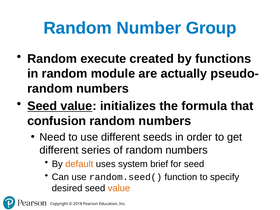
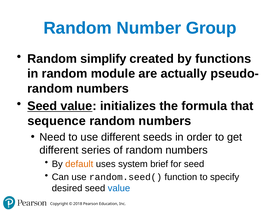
execute: execute -> simplify
confusion: confusion -> sequence
value at (119, 188) colour: orange -> blue
